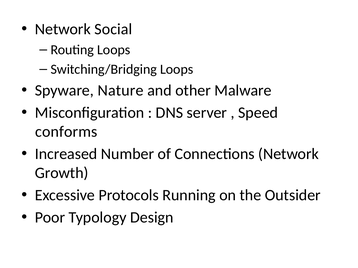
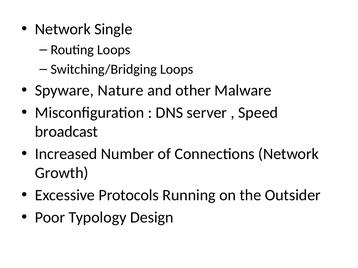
Social: Social -> Single
conforms: conforms -> broadcast
